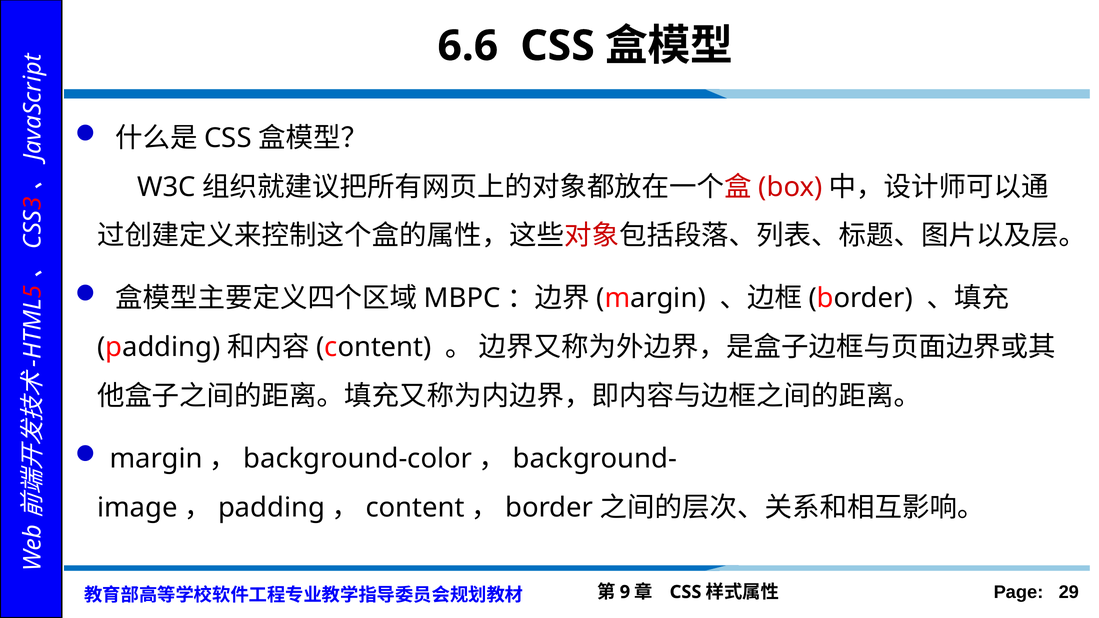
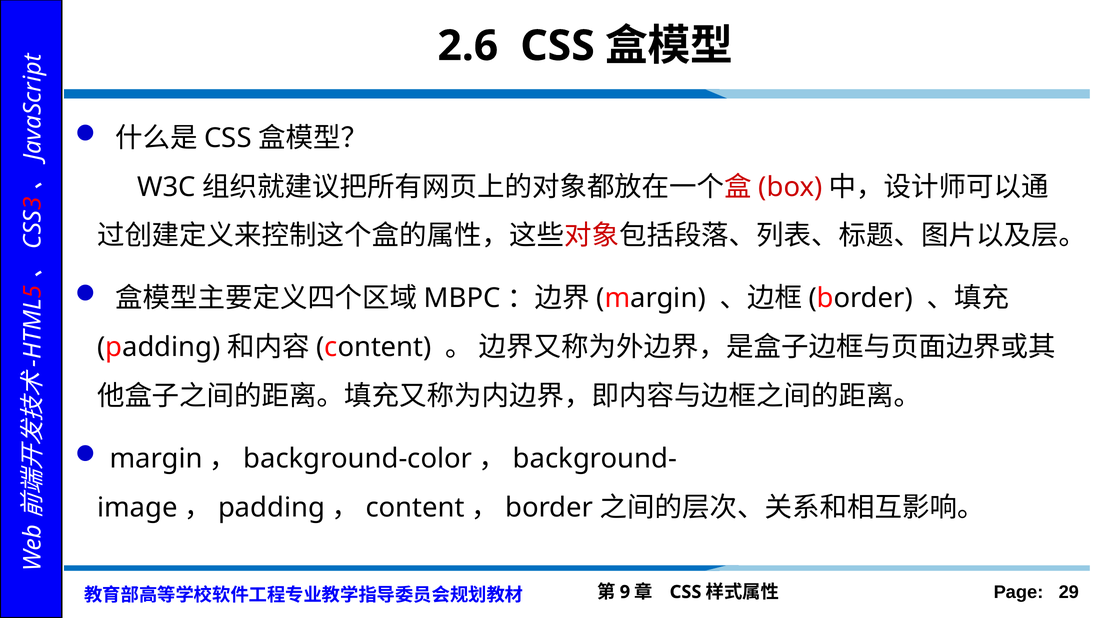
6.6: 6.6 -> 2.6
